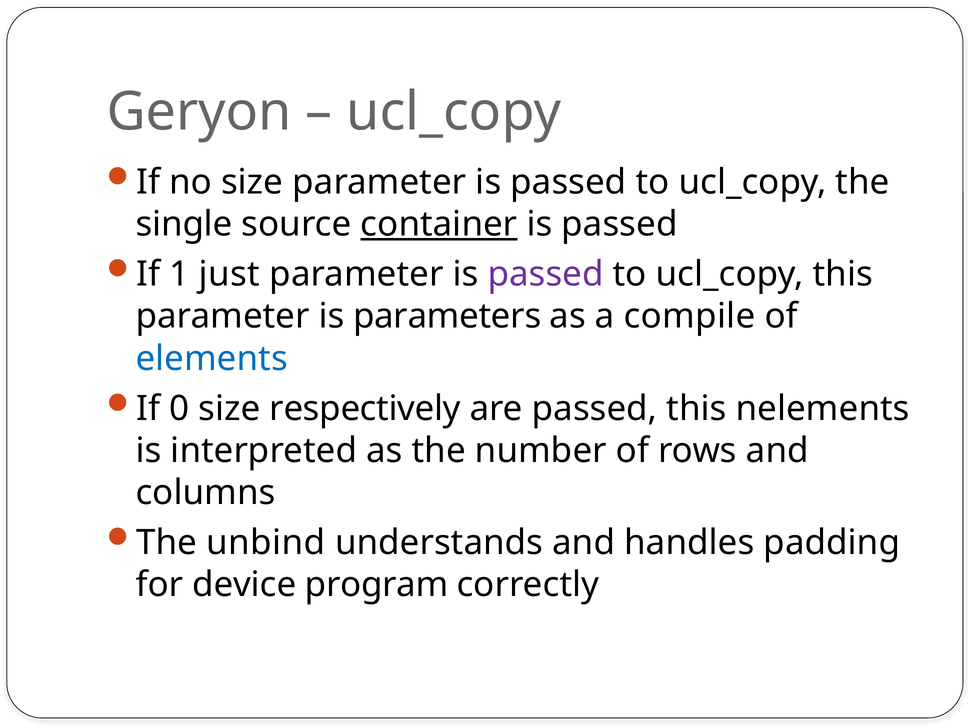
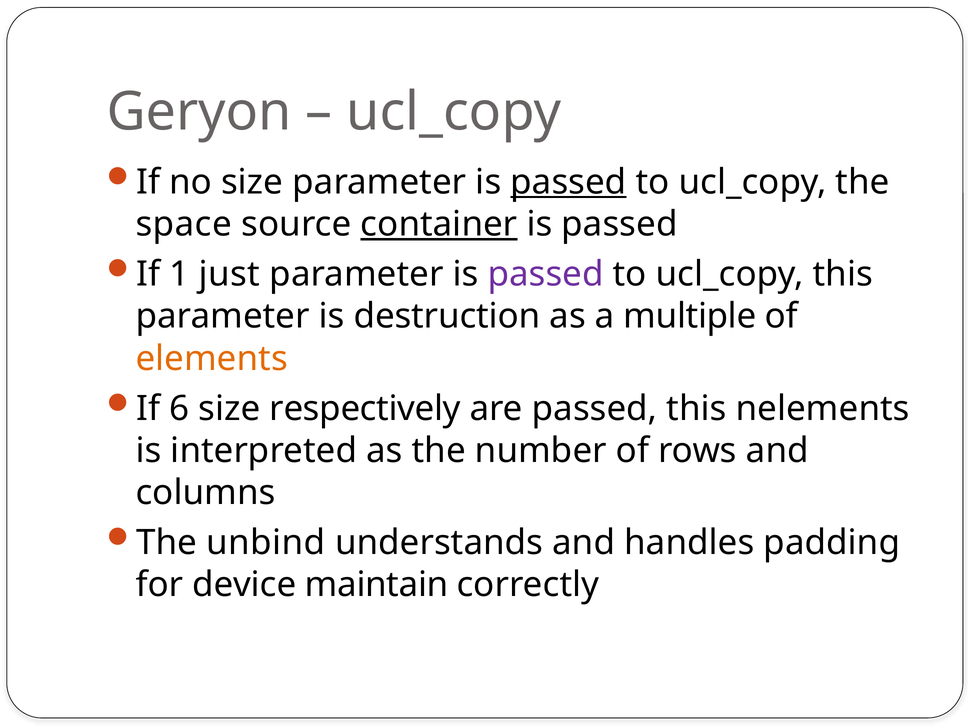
passed at (568, 182) underline: none -> present
single: single -> space
parameters: parameters -> destruction
compile: compile -> multiple
elements colour: blue -> orange
0: 0 -> 6
program: program -> maintain
